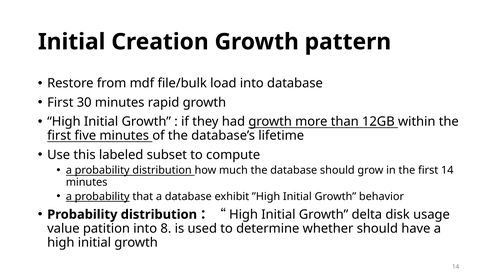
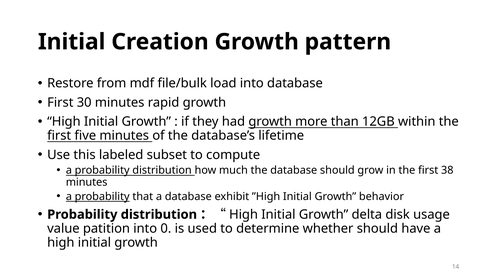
first 14: 14 -> 38
8: 8 -> 0
